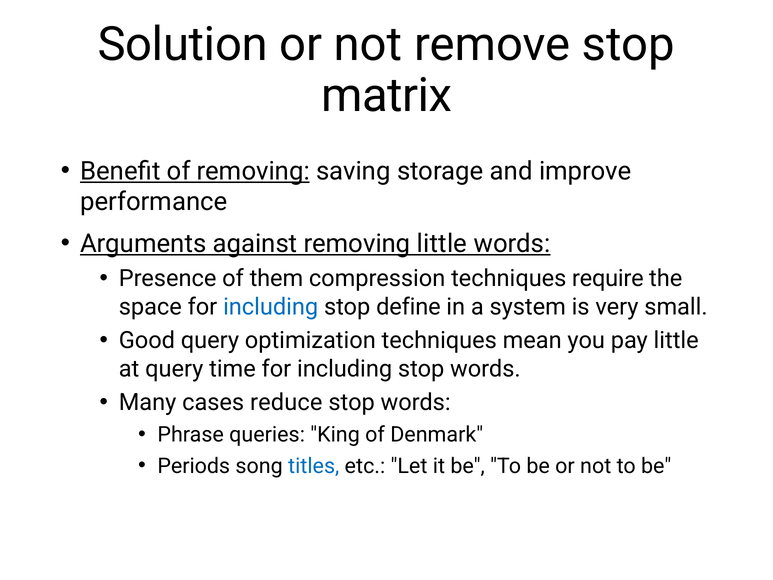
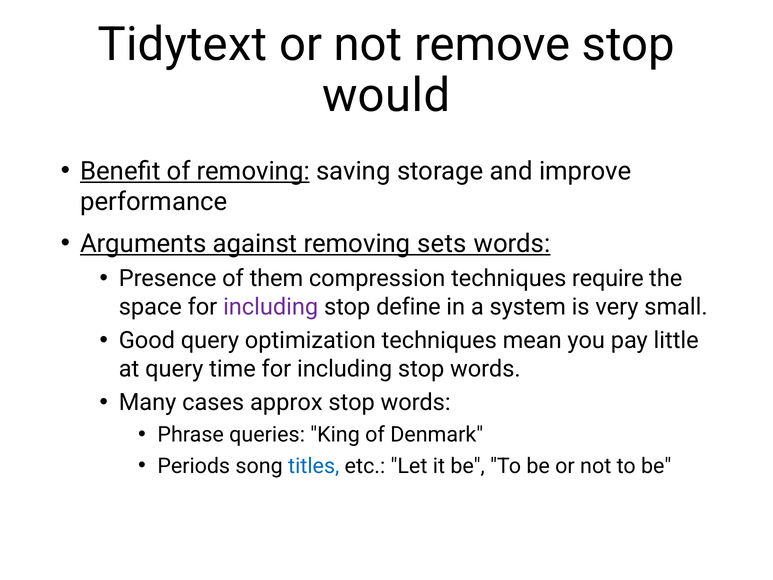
Solution: Solution -> Tidytext
matrix: matrix -> would
removing little: little -> sets
including at (271, 307) colour: blue -> purple
reduce: reduce -> approx
